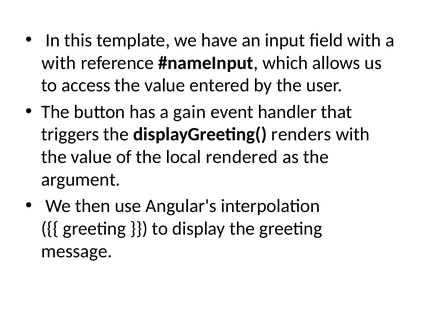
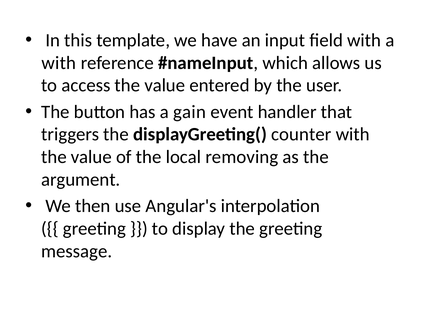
renders: renders -> counter
rendered: rendered -> removing
